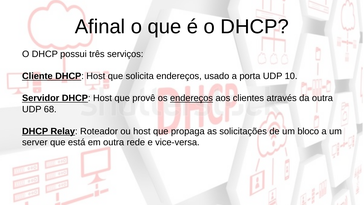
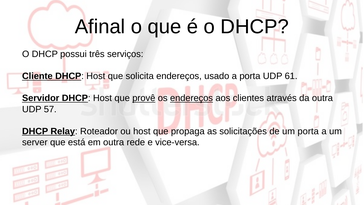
10: 10 -> 61
provê underline: none -> present
68: 68 -> 57
um bloco: bloco -> porta
